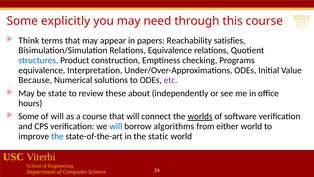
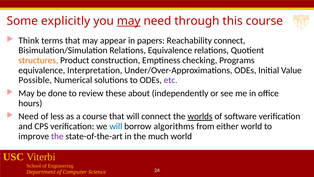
may at (129, 21) underline: none -> present
Reachability satisfies: satisfies -> connect
structures colour: blue -> orange
Because: Because -> Possible
state: state -> done
Some at (29, 116): Some -> Need
of will: will -> less
the at (57, 136) colour: blue -> purple
static: static -> much
